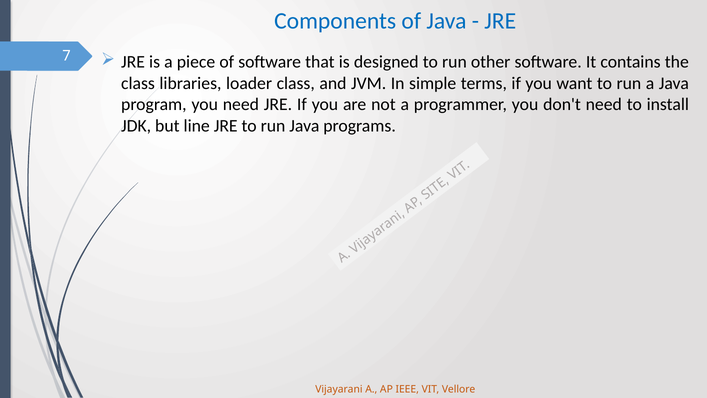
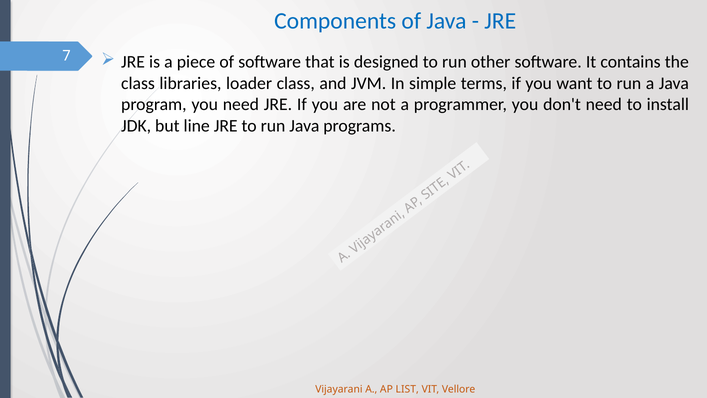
IEEE: IEEE -> LIST
